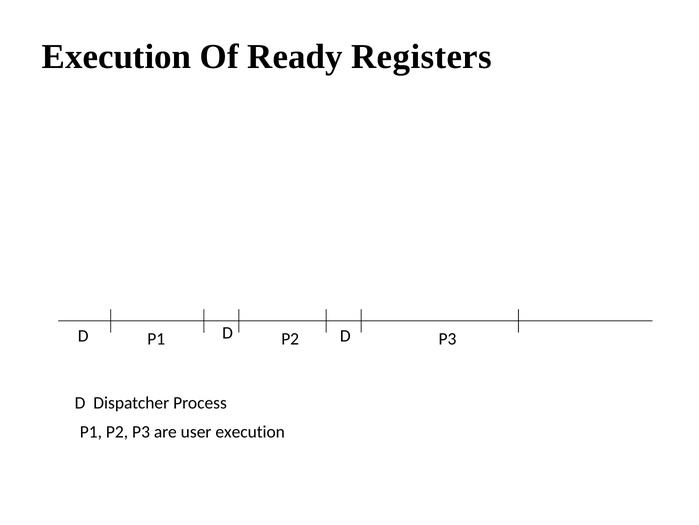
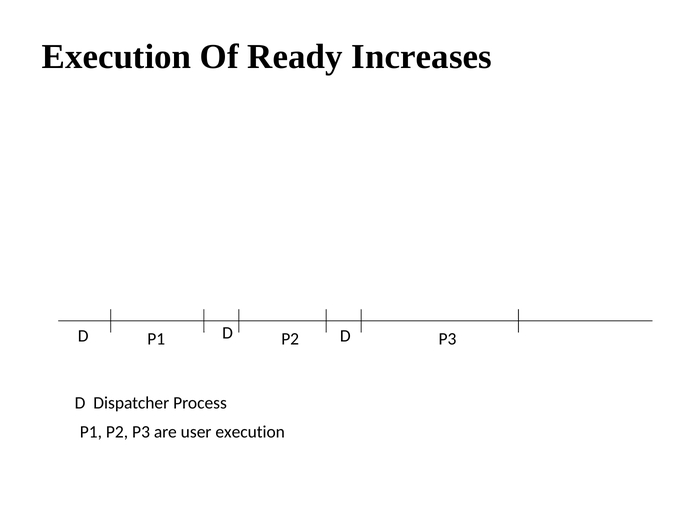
Registers: Registers -> Increases
